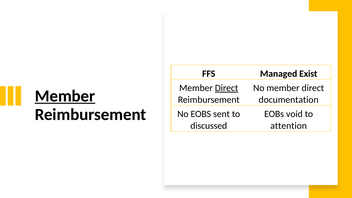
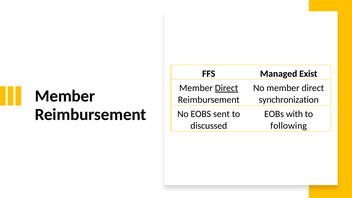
Member at (65, 96) underline: present -> none
documentation: documentation -> synchronization
void: void -> with
attention: attention -> following
